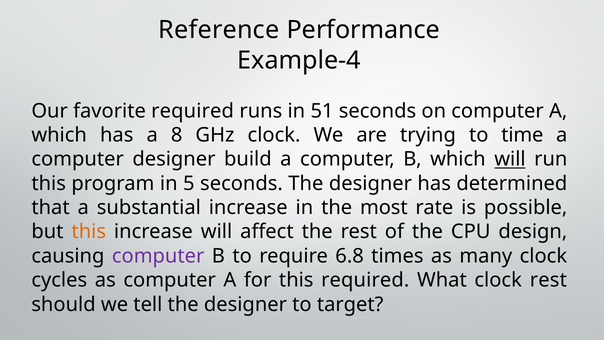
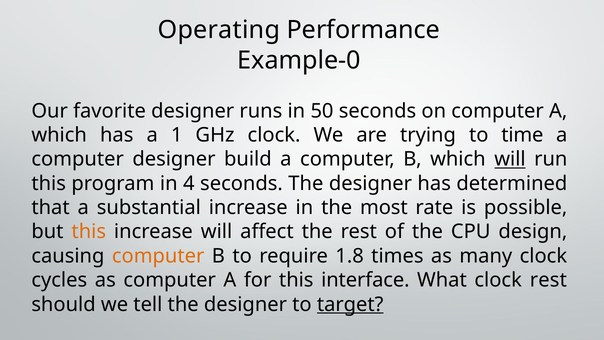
Reference: Reference -> Operating
Example-4: Example-4 -> Example-0
favorite required: required -> designer
51: 51 -> 50
8: 8 -> 1
5: 5 -> 4
computer at (158, 256) colour: purple -> orange
6.8: 6.8 -> 1.8
this required: required -> interface
target underline: none -> present
